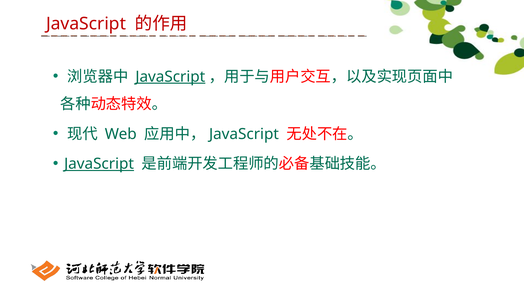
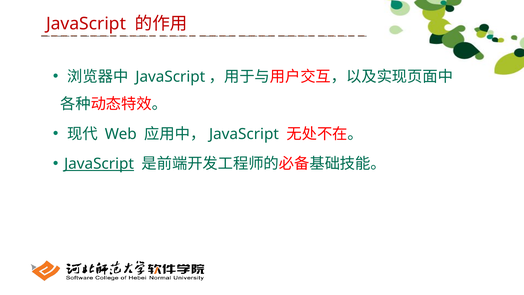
JavaScript at (170, 77) underline: present -> none
